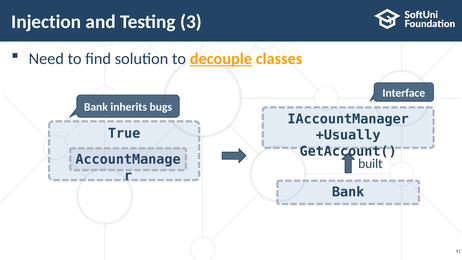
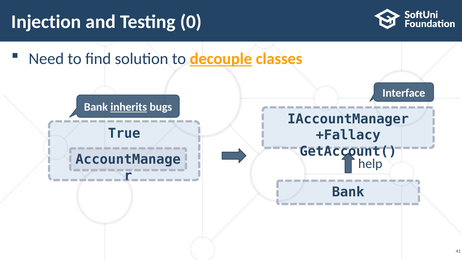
3: 3 -> 0
inherits underline: none -> present
+Usually: +Usually -> +Fallacy
built: built -> help
